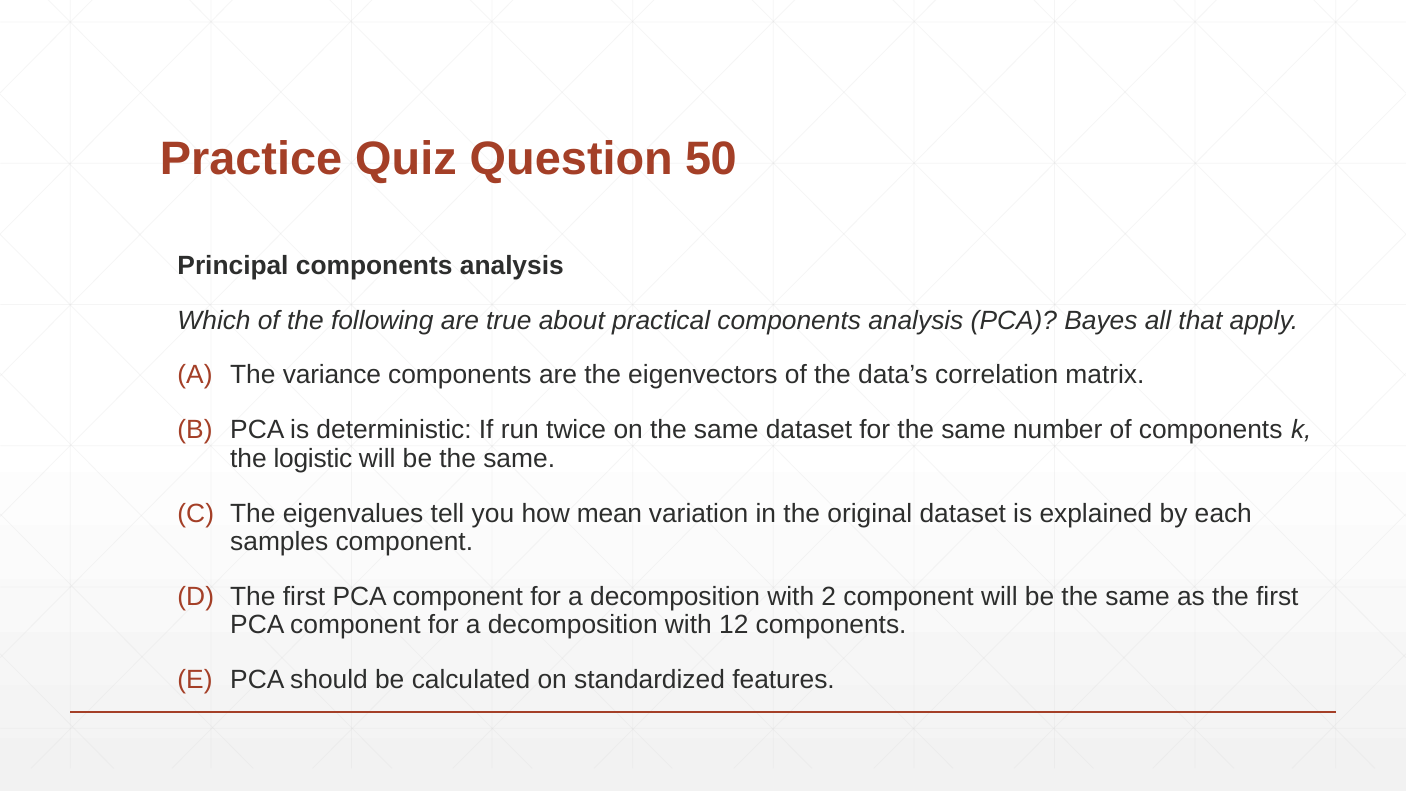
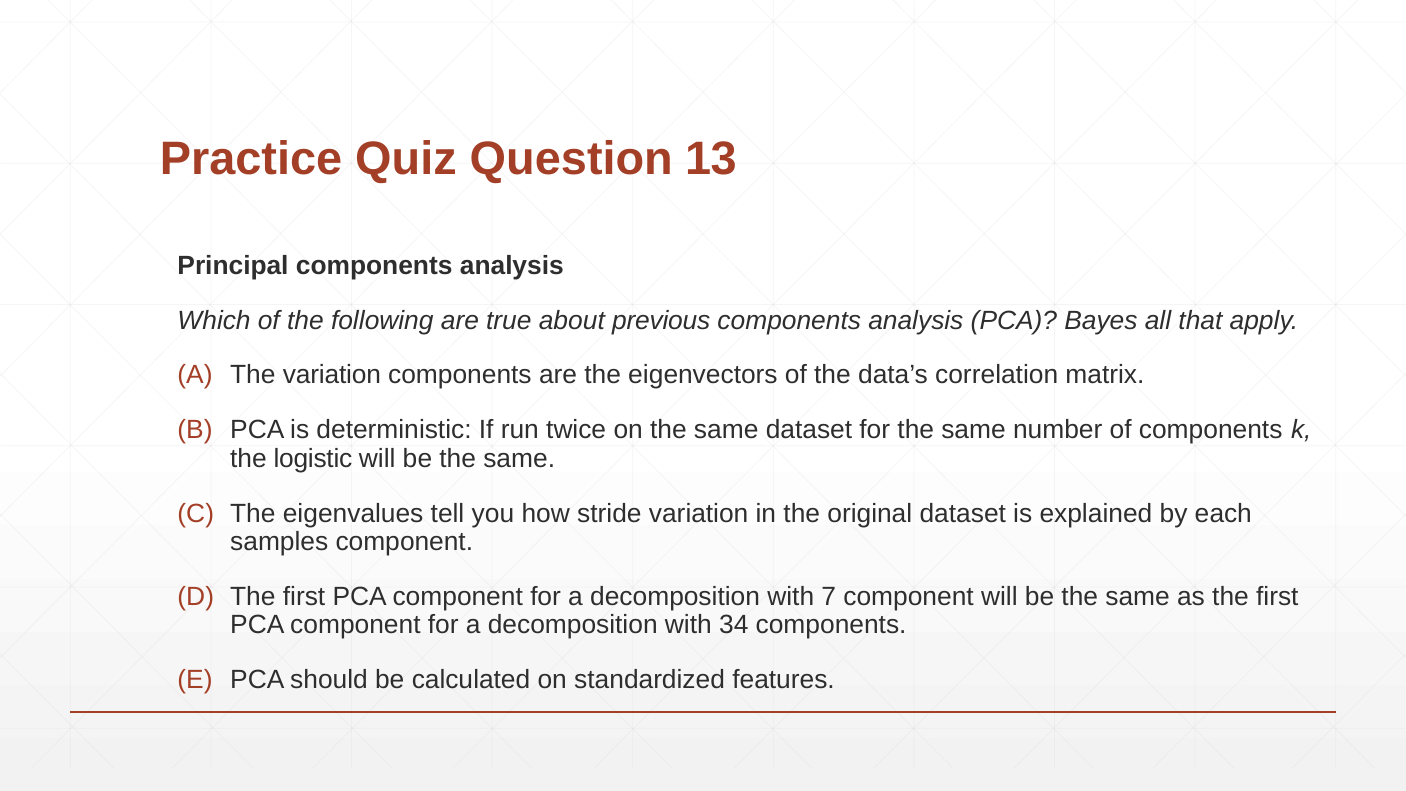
50: 50 -> 13
practical: practical -> previous
The variance: variance -> variation
mean: mean -> stride
2: 2 -> 7
12: 12 -> 34
